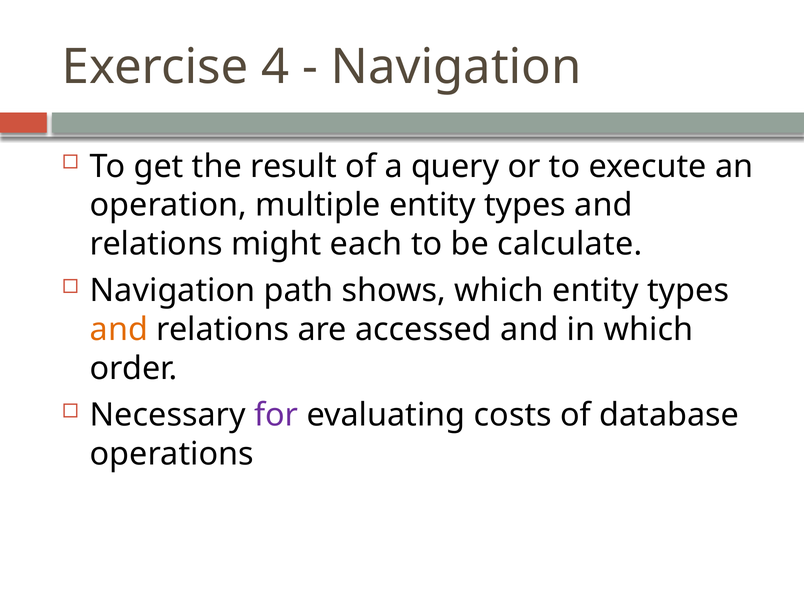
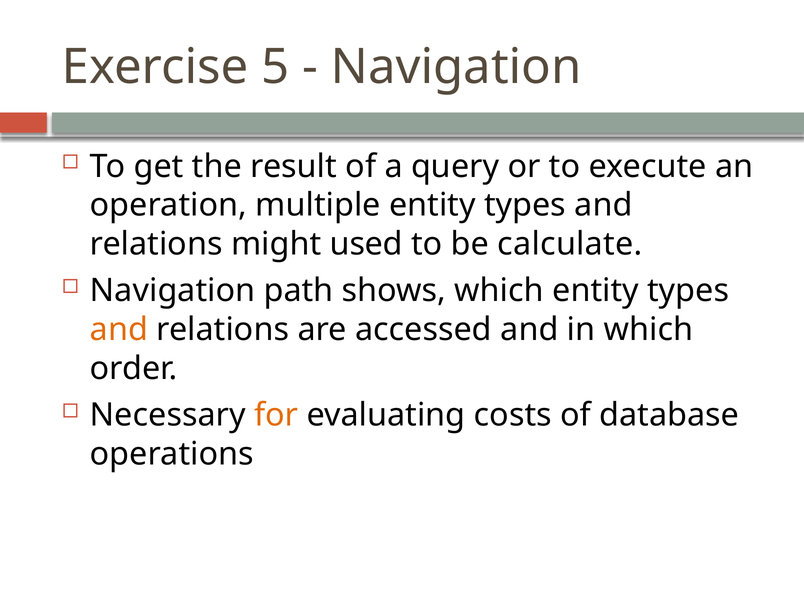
4: 4 -> 5
each: each -> used
for colour: purple -> orange
